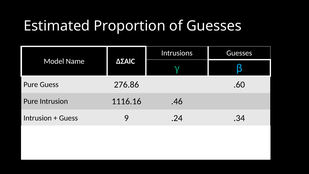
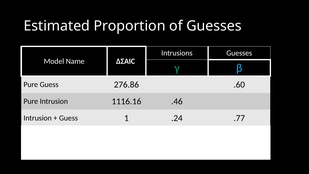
9: 9 -> 1
.34: .34 -> .77
